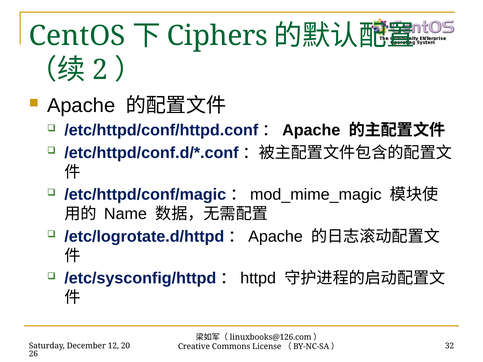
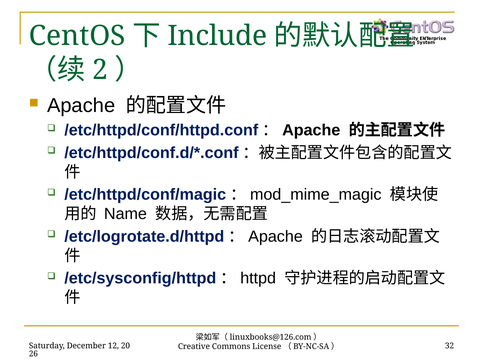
Ciphers: Ciphers -> Include
